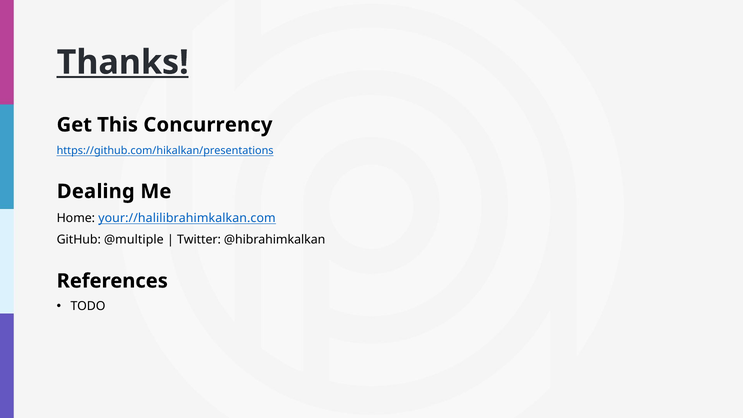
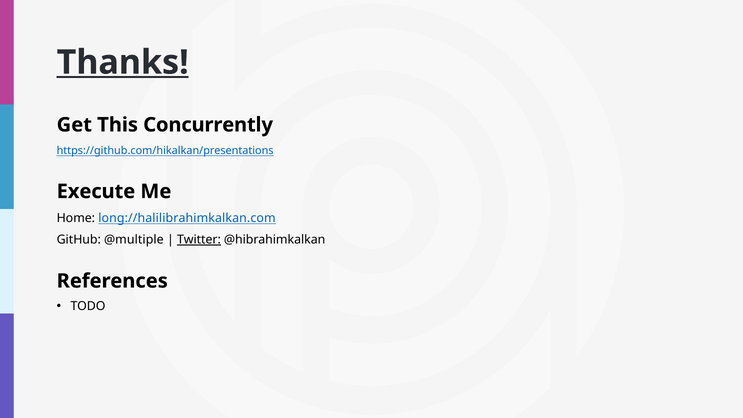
Concurrency: Concurrency -> Concurrently
Dealing: Dealing -> Execute
your://halilibrahimkalkan.com: your://halilibrahimkalkan.com -> long://halilibrahimkalkan.com
Twitter underline: none -> present
